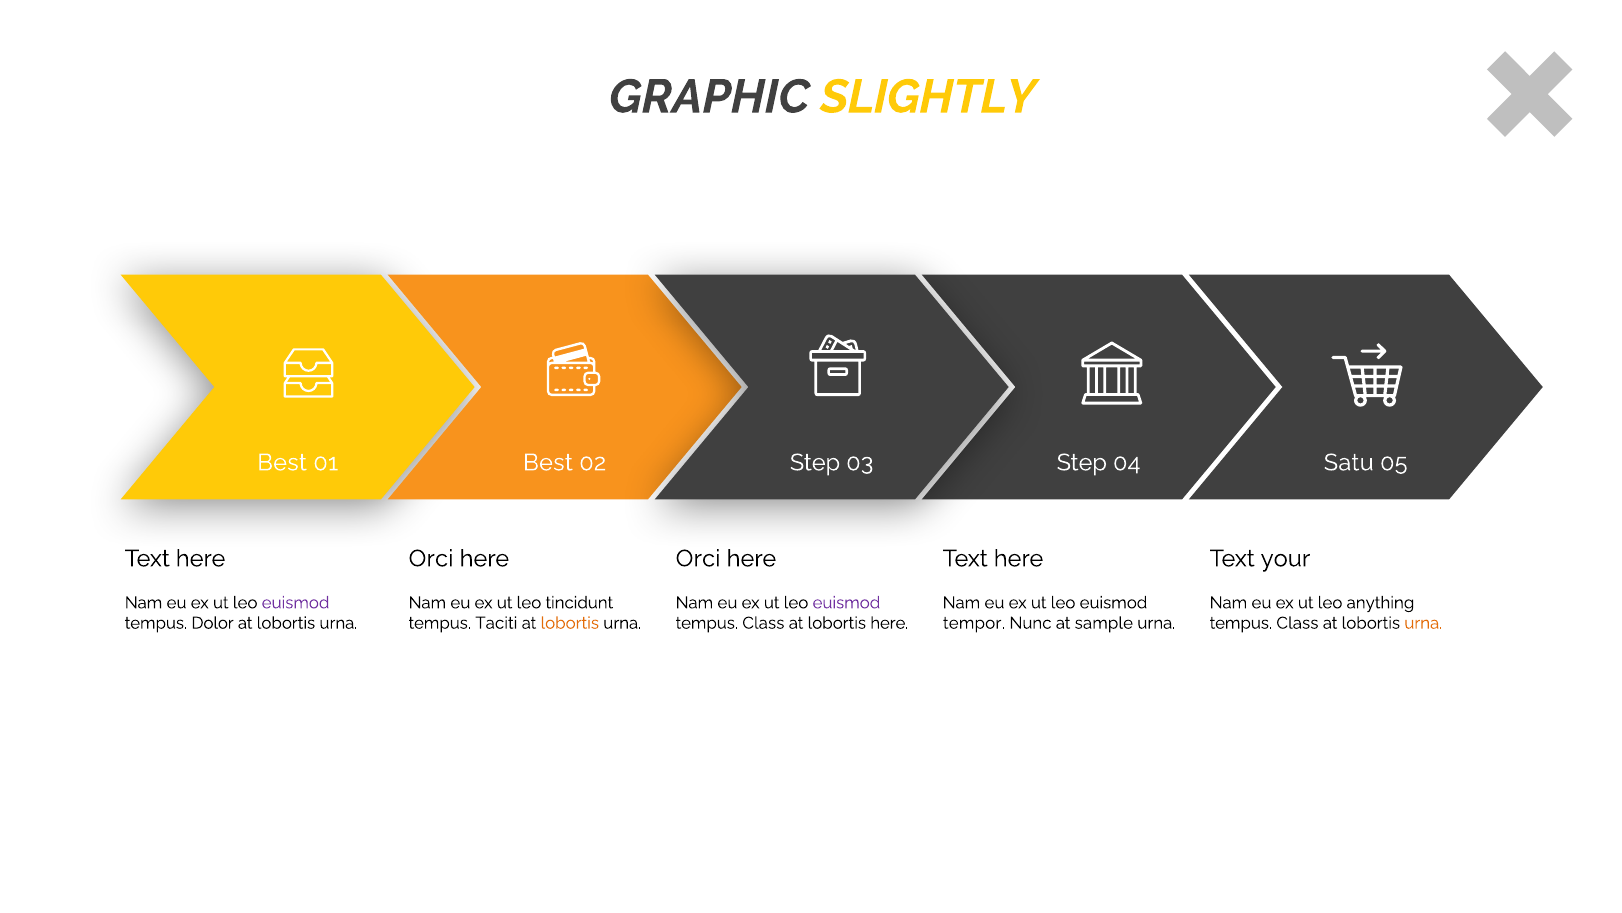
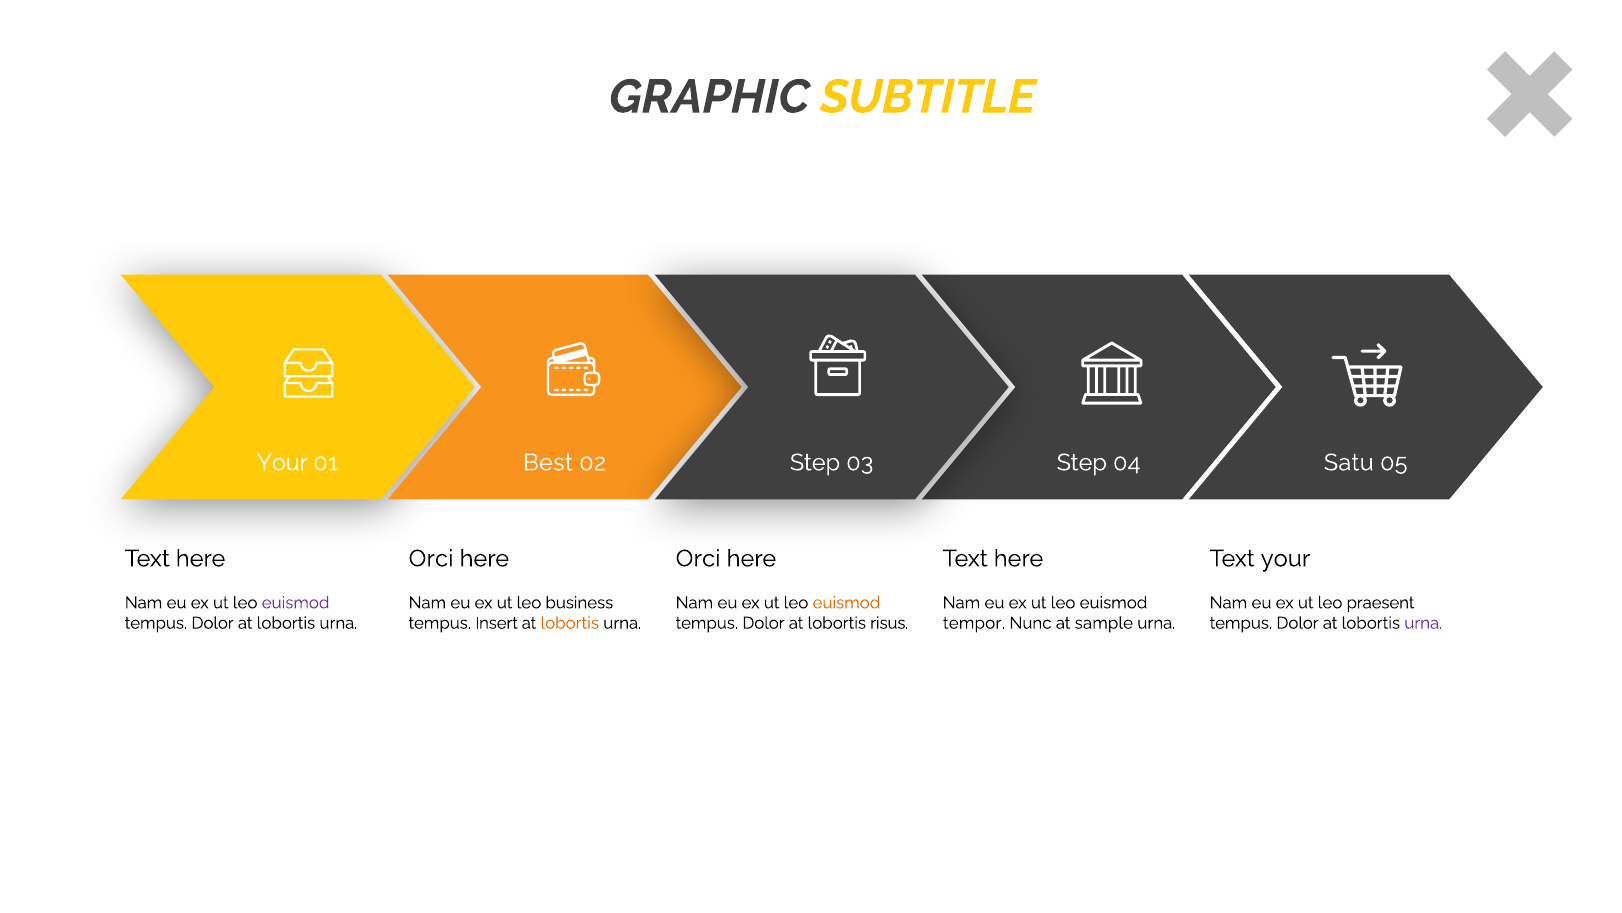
SLIGHTLY: SLIGHTLY -> SUBTITLE
Best at (282, 462): Best -> Your
tincidunt: tincidunt -> business
euismod at (846, 602) colour: purple -> orange
anything: anything -> praesent
Taciti: Taciti -> Insert
Class at (763, 623): Class -> Dolor
lobortis here: here -> risus
Class at (1297, 623): Class -> Dolor
urna at (1423, 623) colour: orange -> purple
